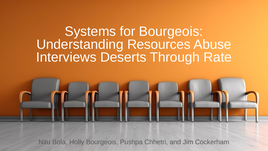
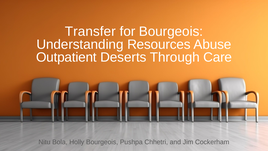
Systems: Systems -> Transfer
Interviews: Interviews -> Outpatient
Rate: Rate -> Care
